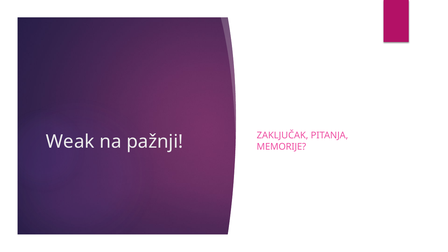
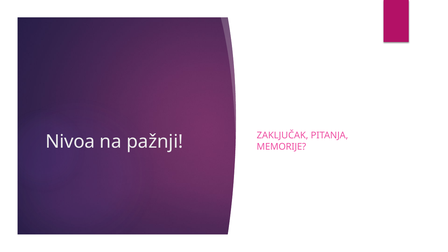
Weak: Weak -> Nivoa
